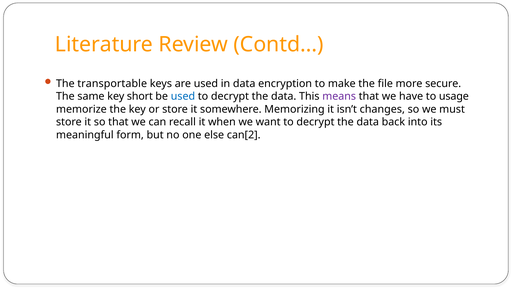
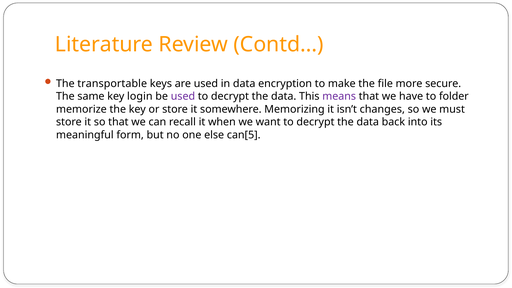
short: short -> login
used at (183, 96) colour: blue -> purple
usage: usage -> folder
can[2: can[2 -> can[5
